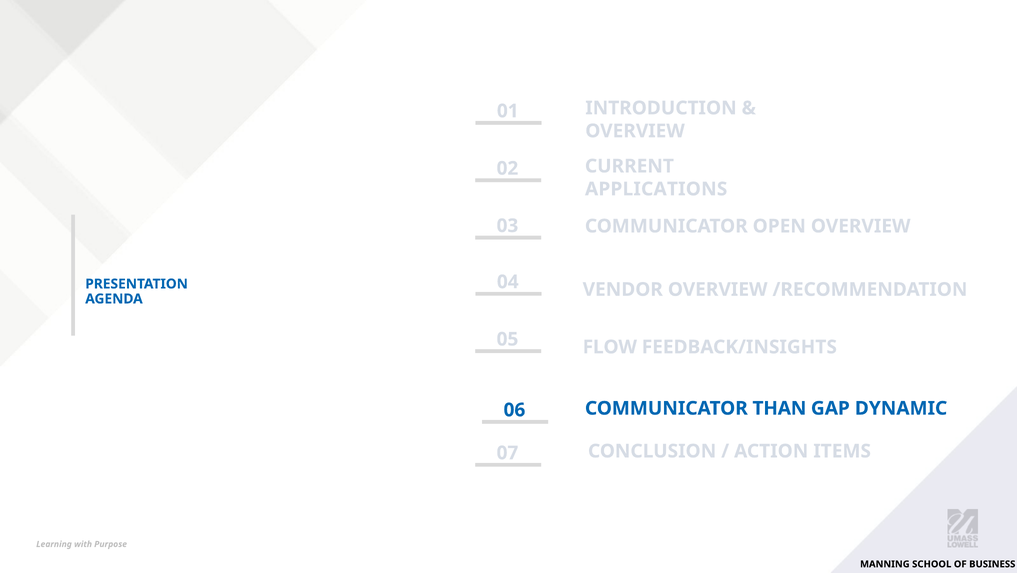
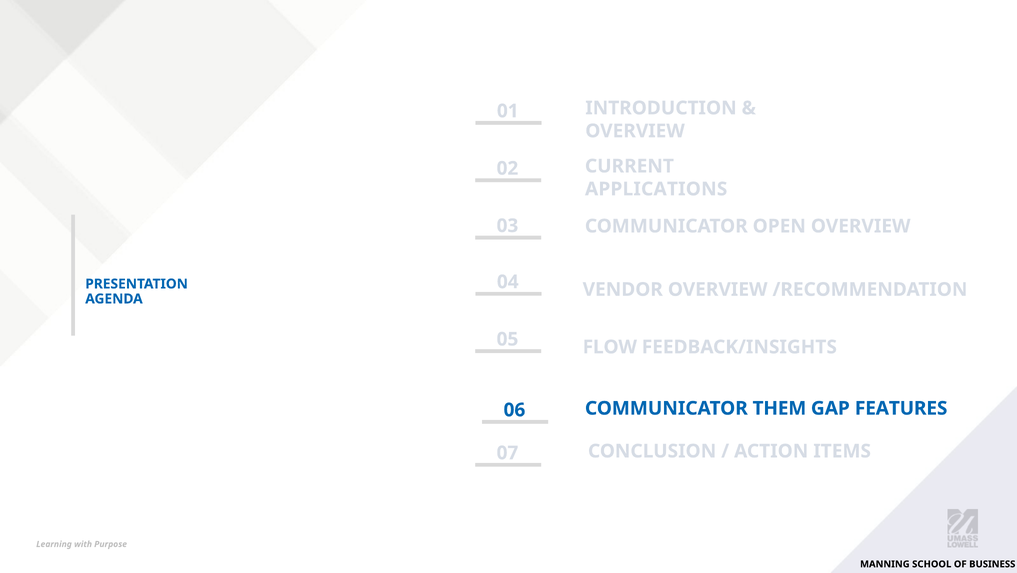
THAN: THAN -> THEM
DYNAMIC: DYNAMIC -> FEATURES
